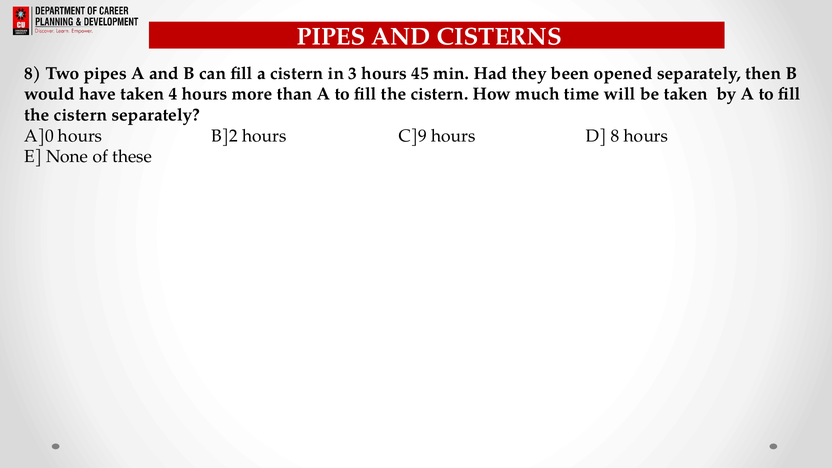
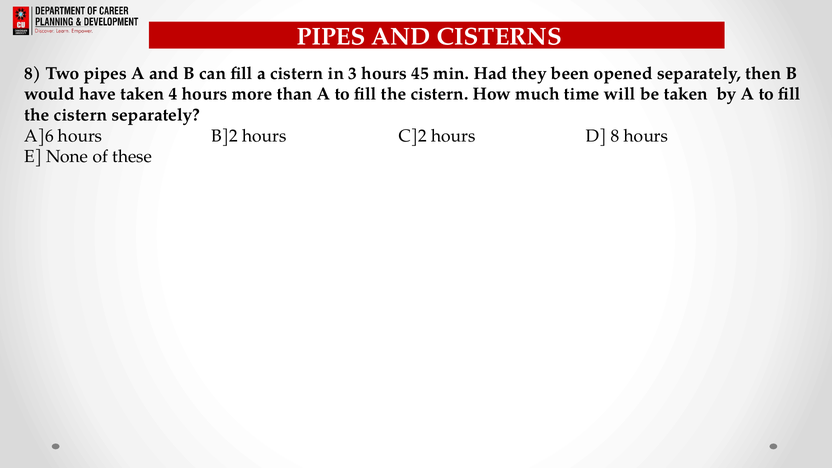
A]0: A]0 -> A]6
C]9: C]9 -> C]2
